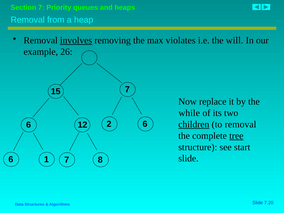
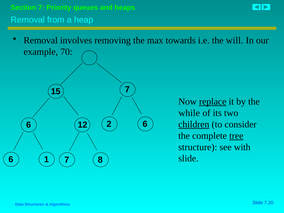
involves underline: present -> none
violates: violates -> towards
26: 26 -> 70
replace underline: none -> present
to removal: removal -> consider
start: start -> with
